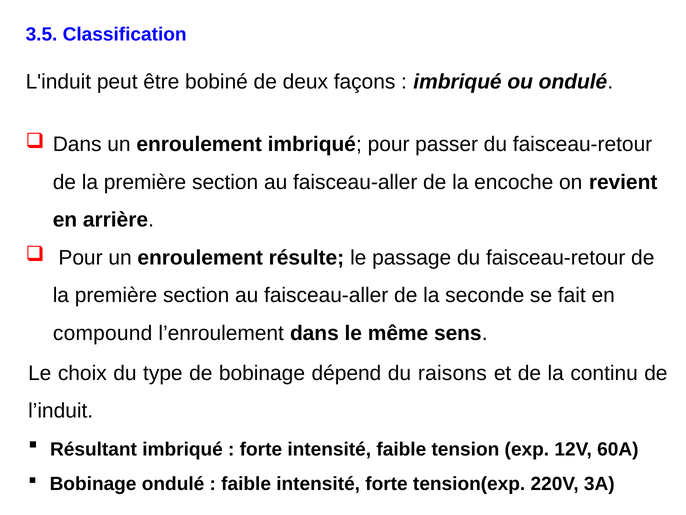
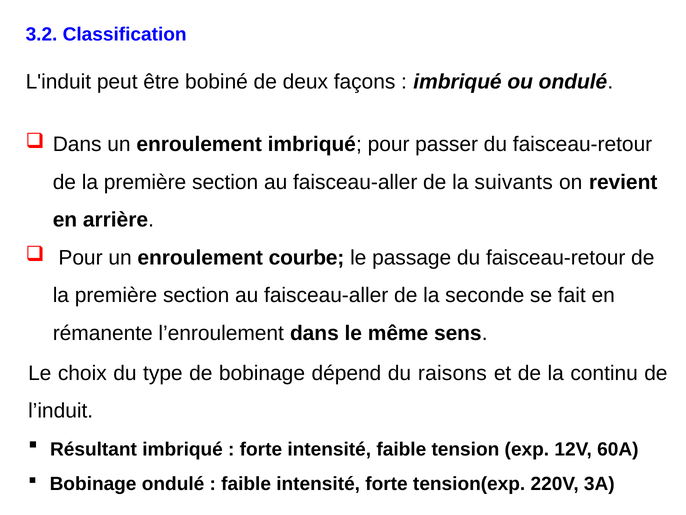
3.5: 3.5 -> 3.2
encoche: encoche -> suivants
résulte: résulte -> courbe
compound: compound -> rémanente
